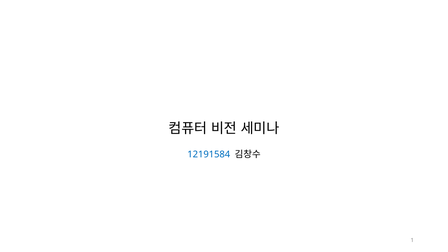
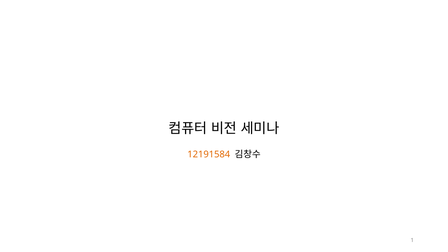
12191584 colour: blue -> orange
